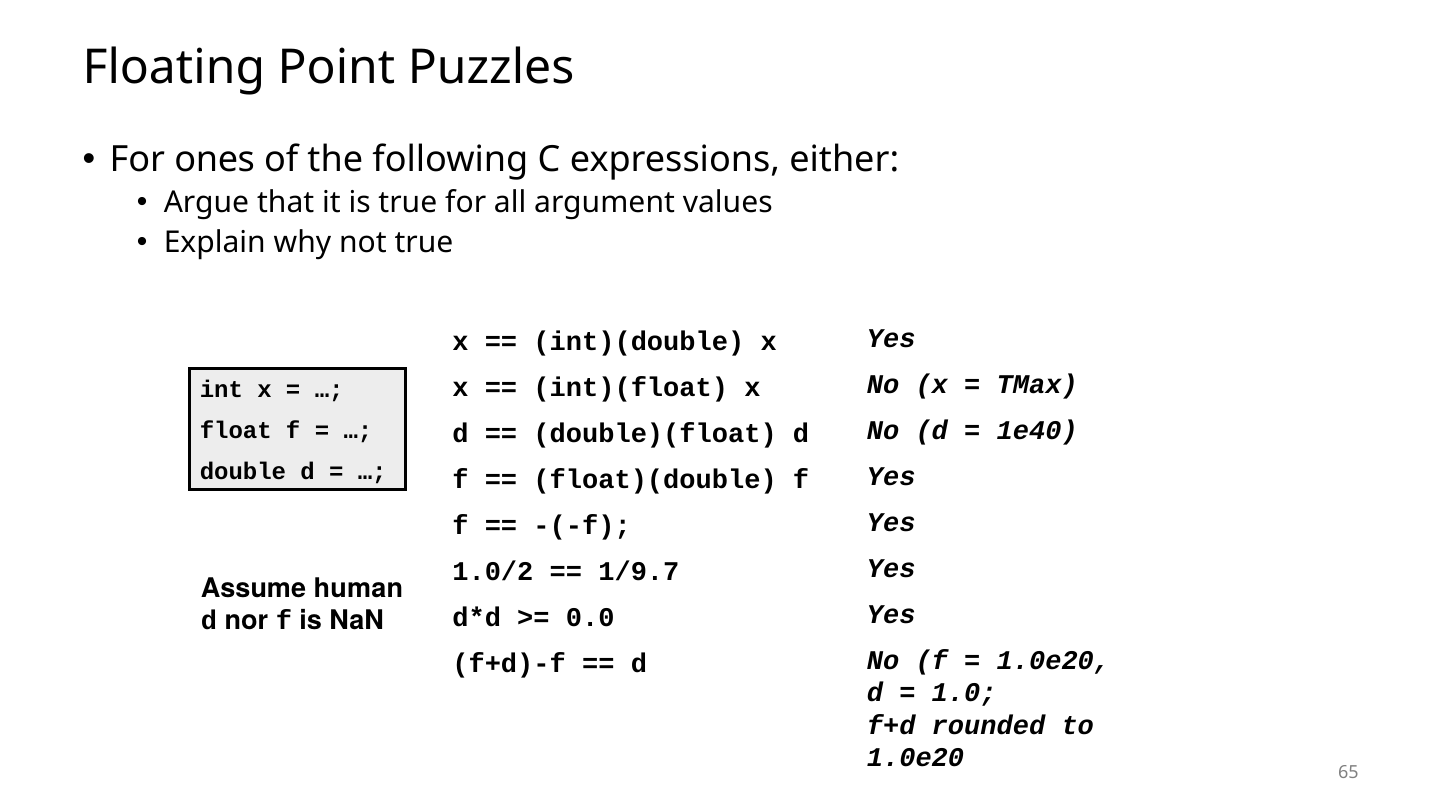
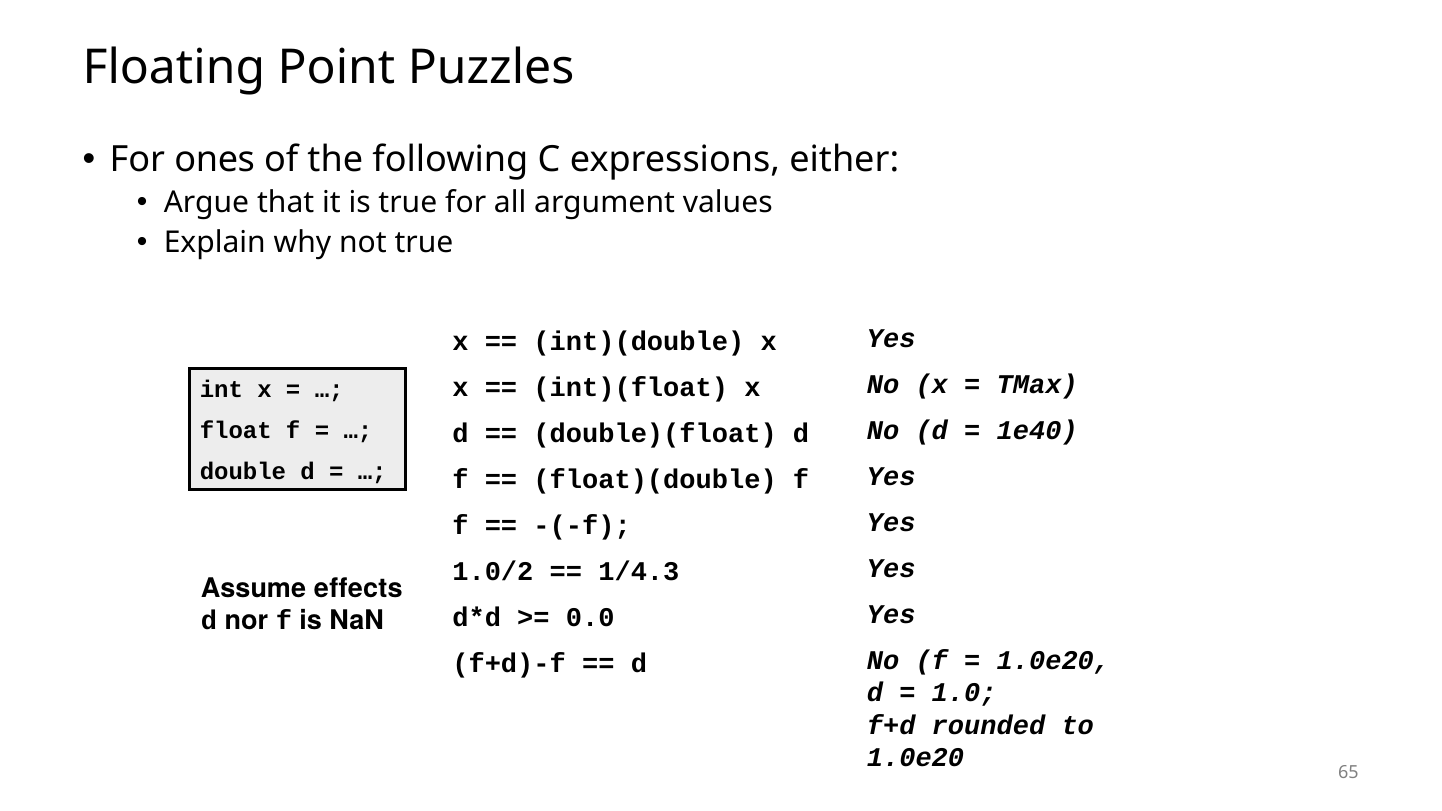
1/9.7: 1/9.7 -> 1/4.3
human: human -> effects
